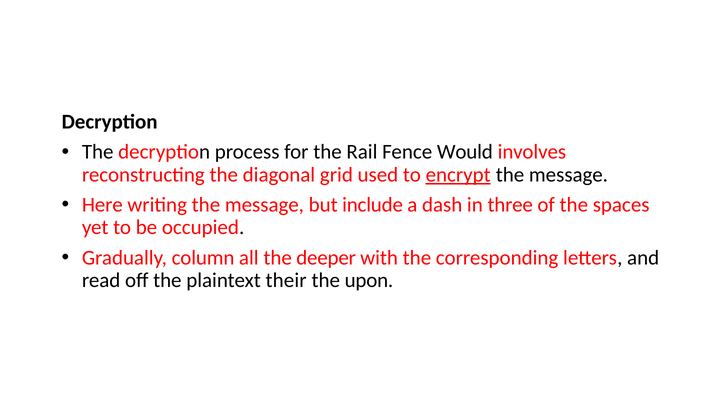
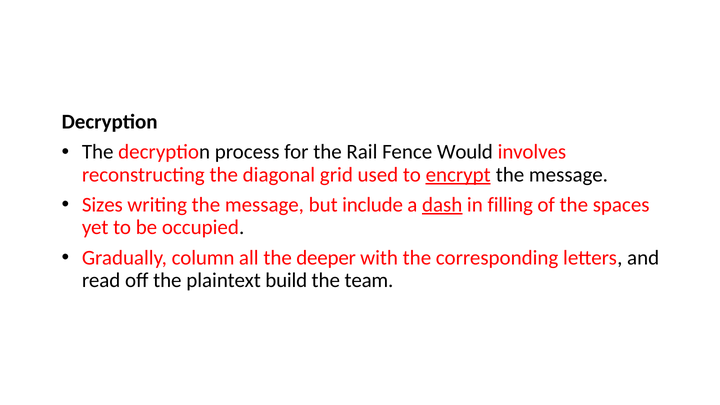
Here: Here -> Sizes
dash underline: none -> present
three: three -> filling
their: their -> build
upon: upon -> team
